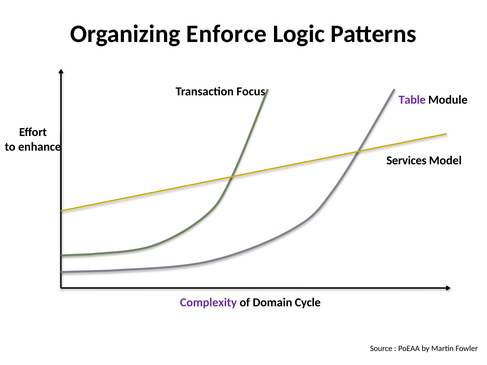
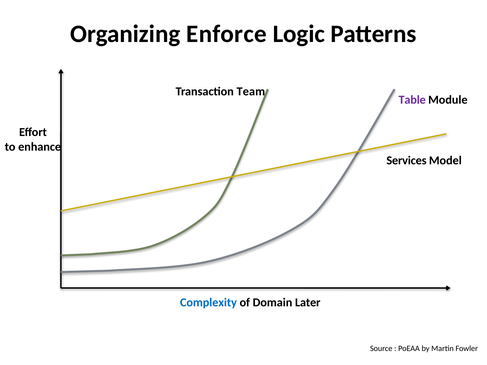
Focus: Focus -> Team
Complexity colour: purple -> blue
Cycle: Cycle -> Later
